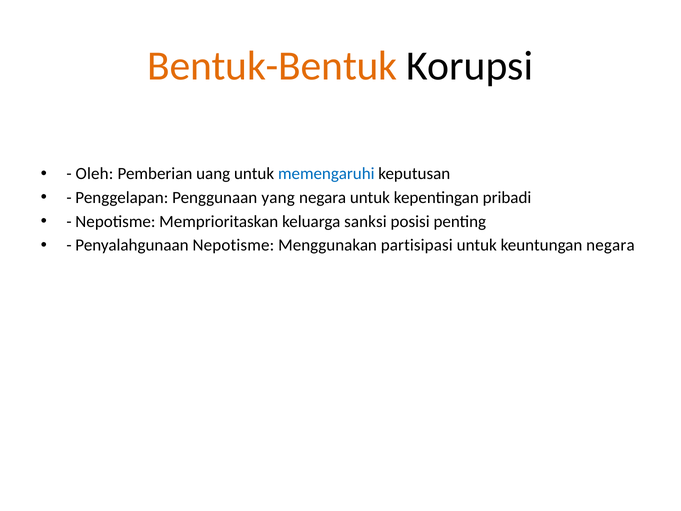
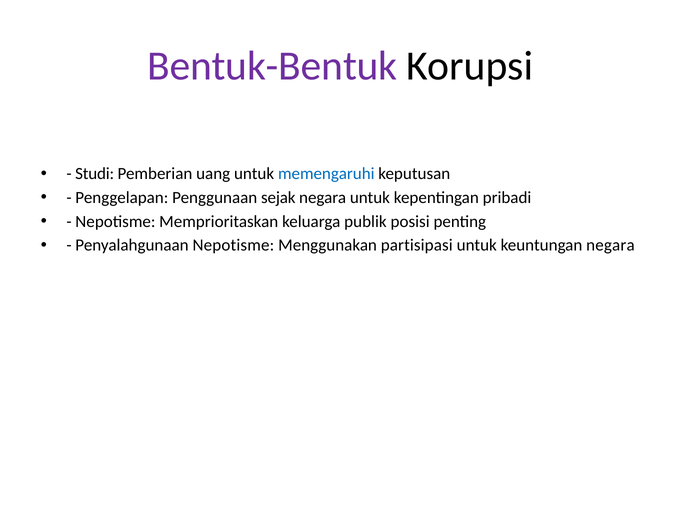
Bentuk-Bentuk colour: orange -> purple
Oleh: Oleh -> Studi
yang: yang -> sejak
sanksi: sanksi -> publik
